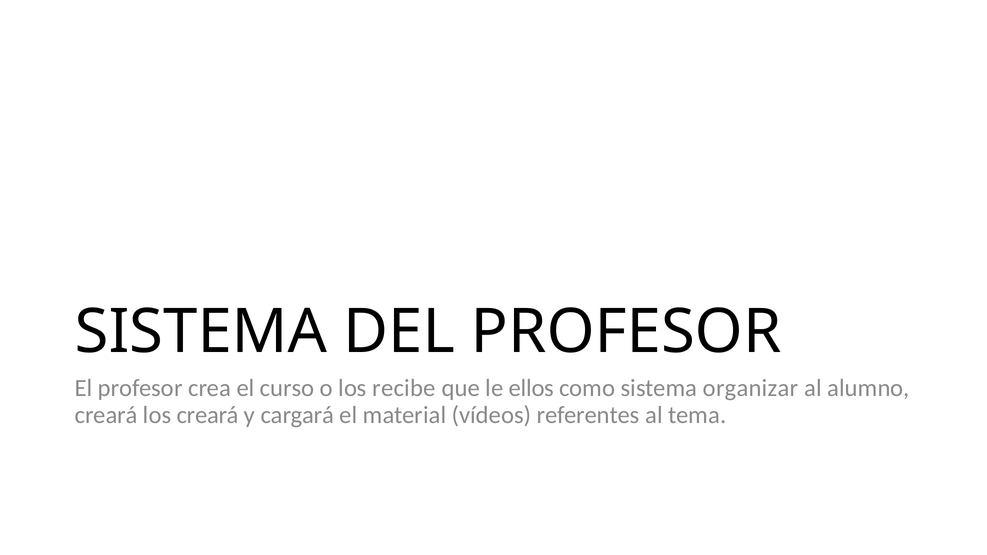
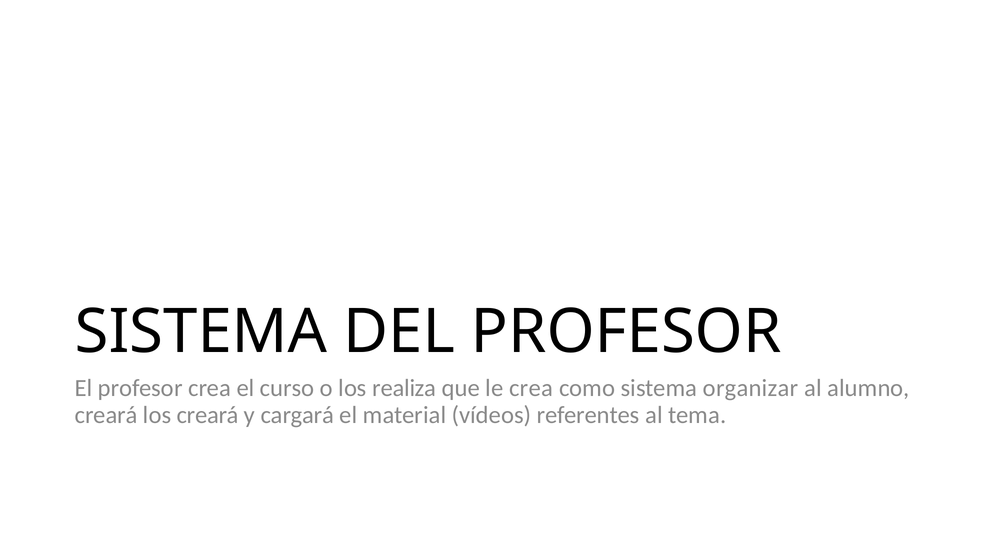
recibe: recibe -> realiza
le ellos: ellos -> crea
